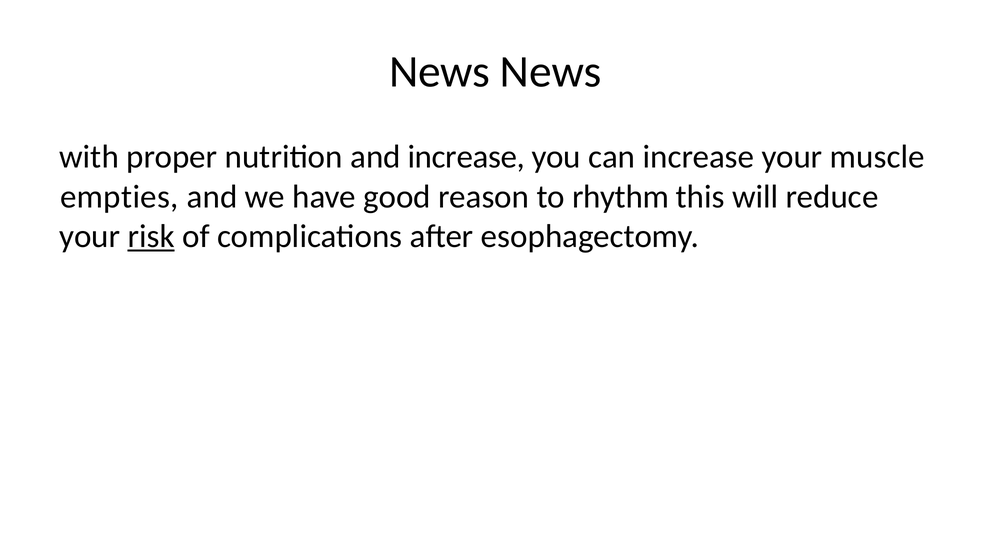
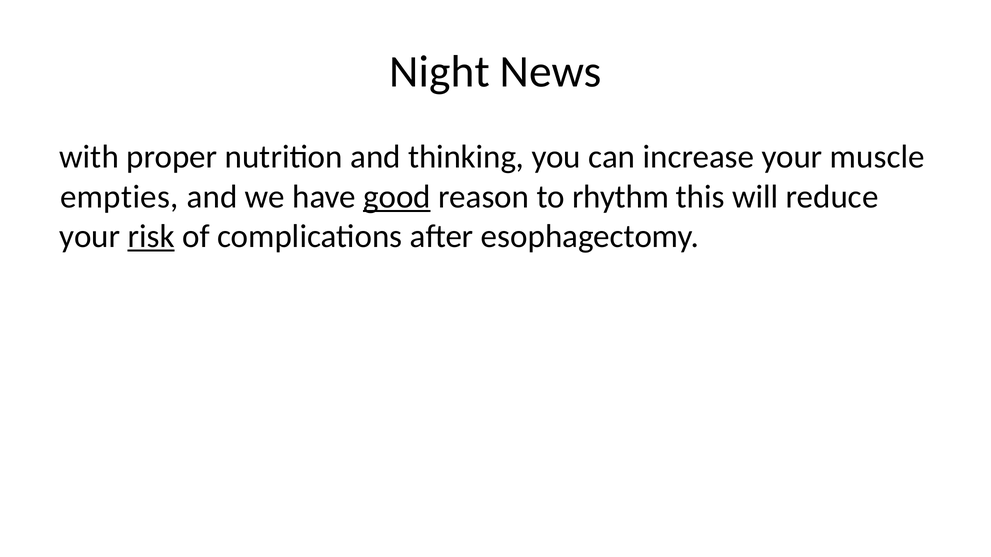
News at (440, 72): News -> Night
and increase: increase -> thinking
good underline: none -> present
